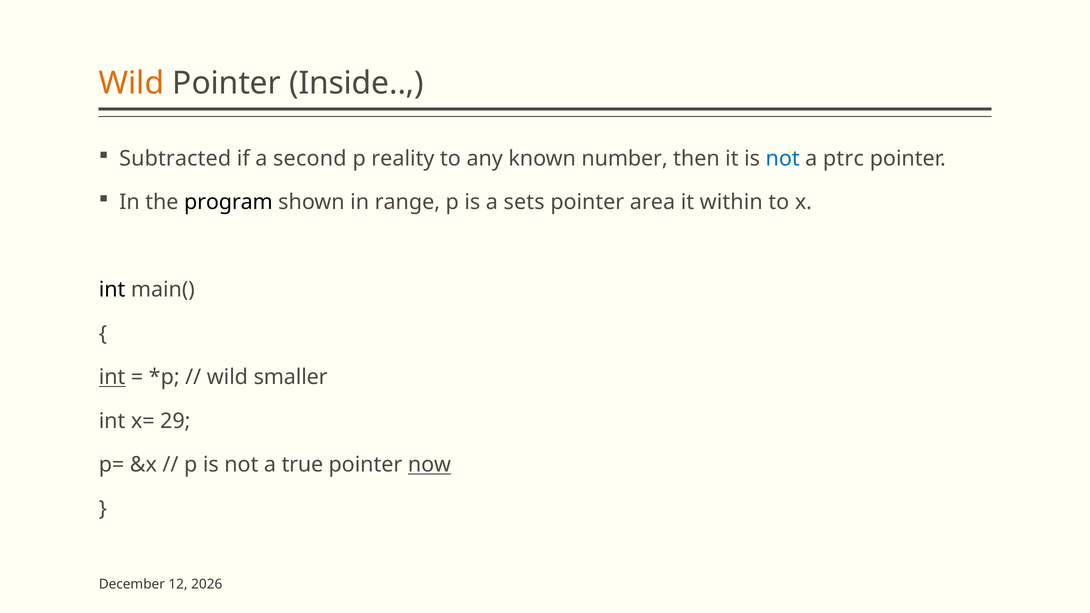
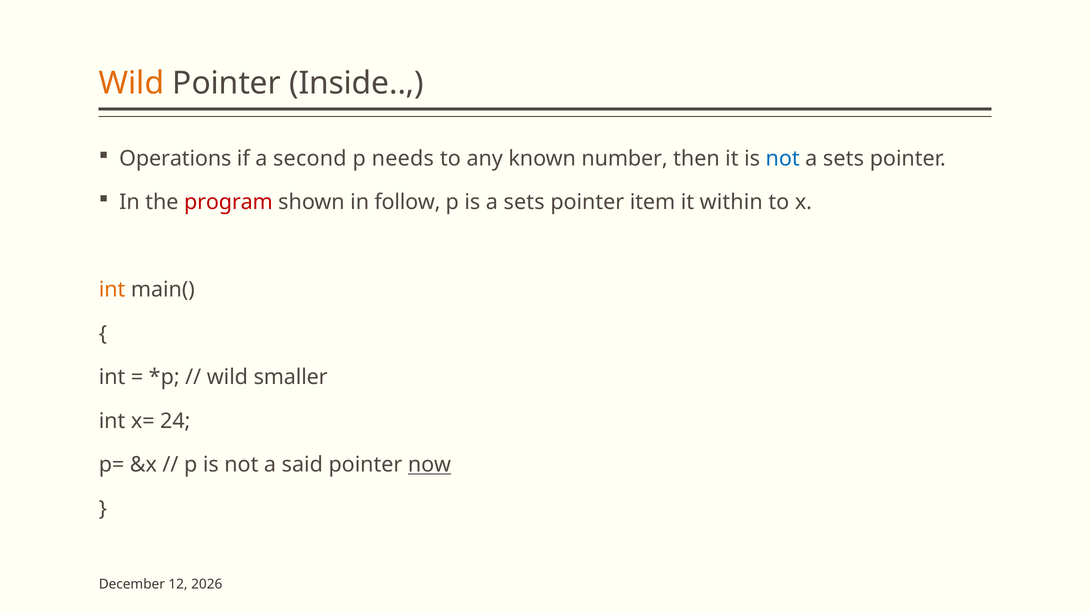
Subtracted: Subtracted -> Operations
reality: reality -> needs
ptrc at (843, 159): ptrc -> sets
program colour: black -> red
range: range -> follow
area: area -> item
int at (112, 290) colour: black -> orange
int at (112, 377) underline: present -> none
29: 29 -> 24
true: true -> said
